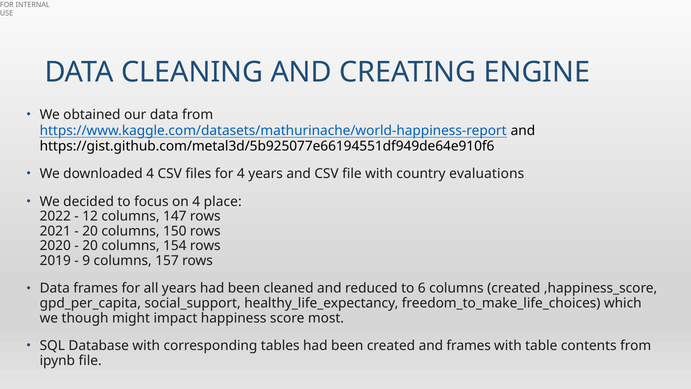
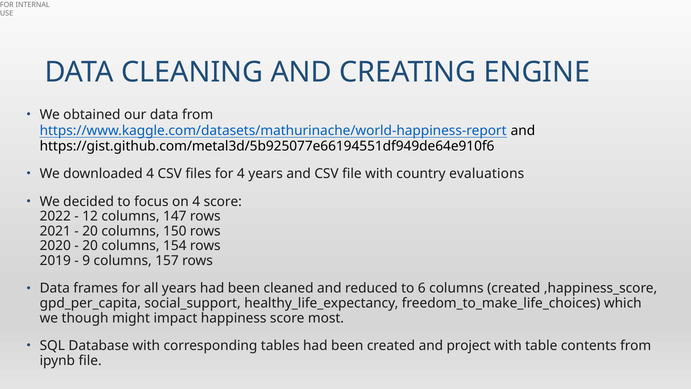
4 place: place -> score
and frames: frames -> project
